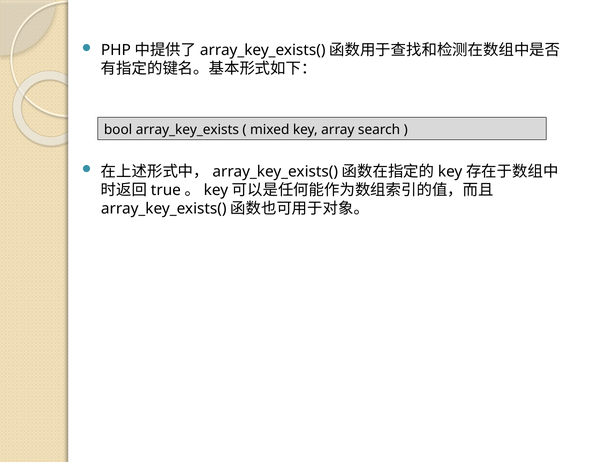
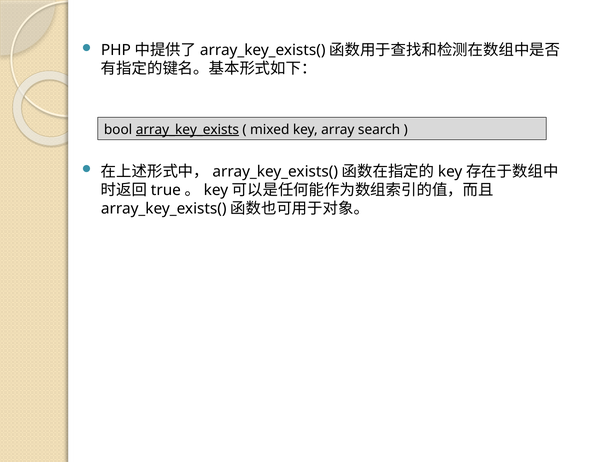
array_key_exists underline: none -> present
